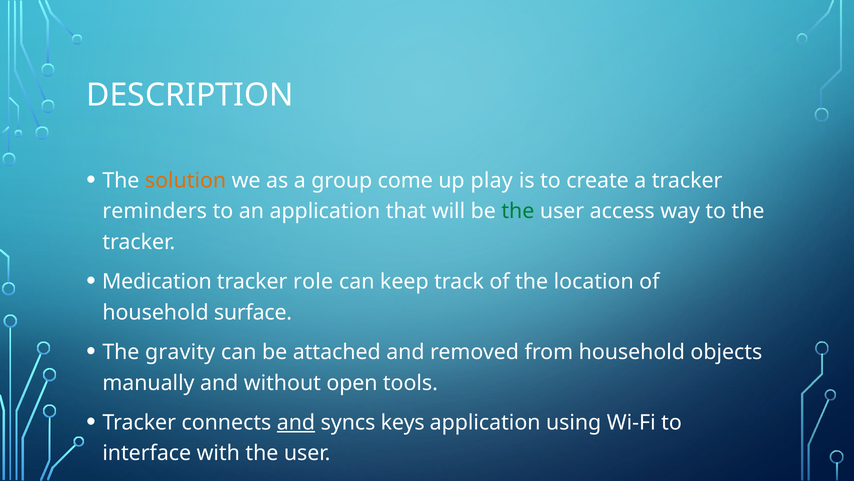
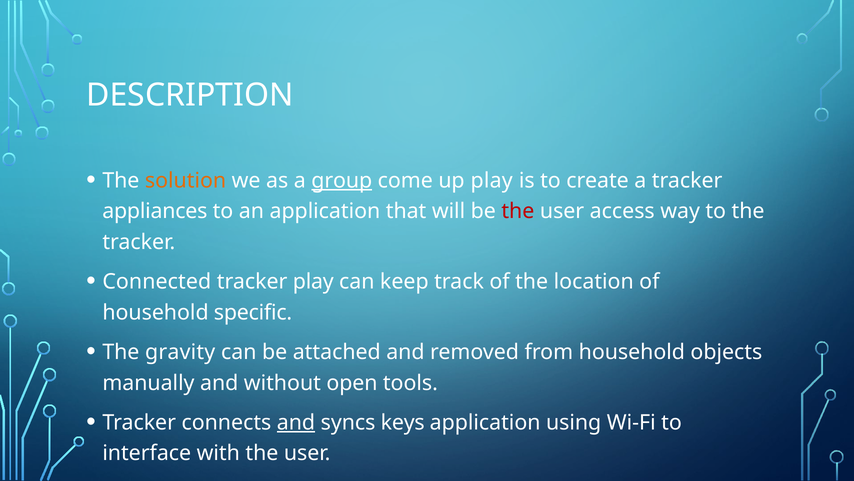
group underline: none -> present
reminders: reminders -> appliances
the at (518, 211) colour: green -> red
Medication: Medication -> Connected
tracker role: role -> play
surface: surface -> specific
